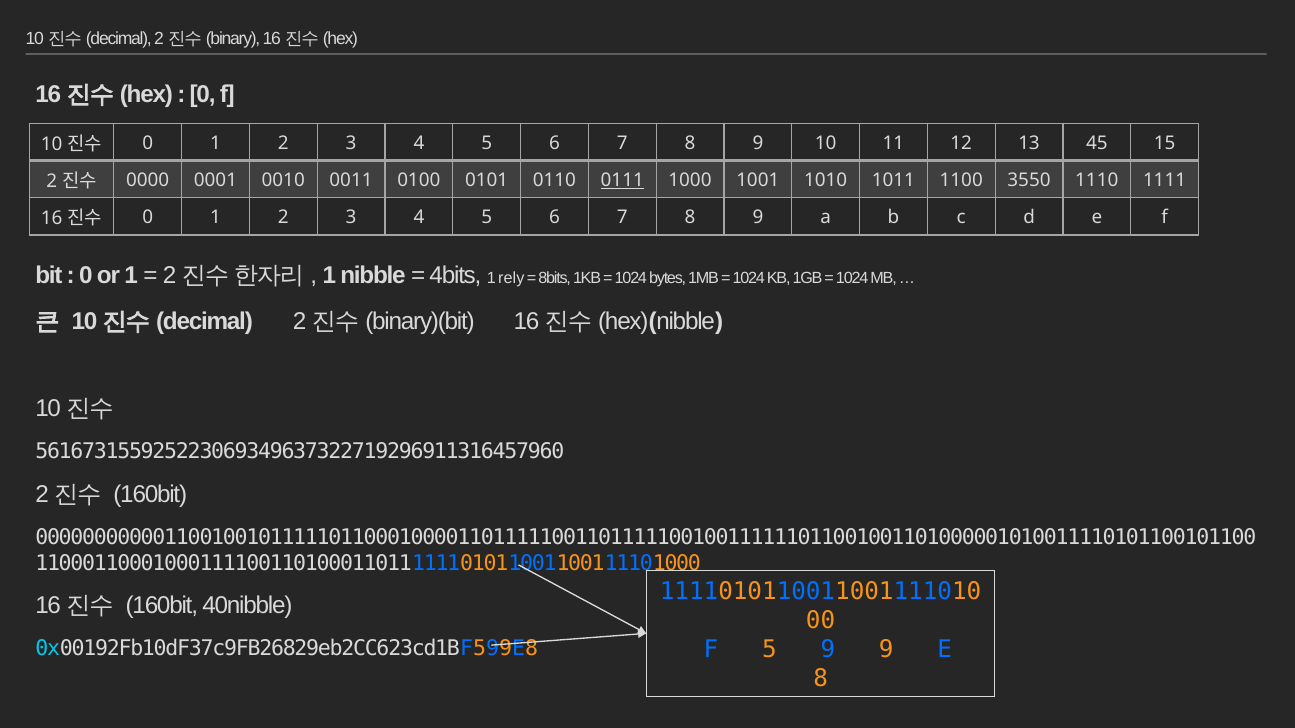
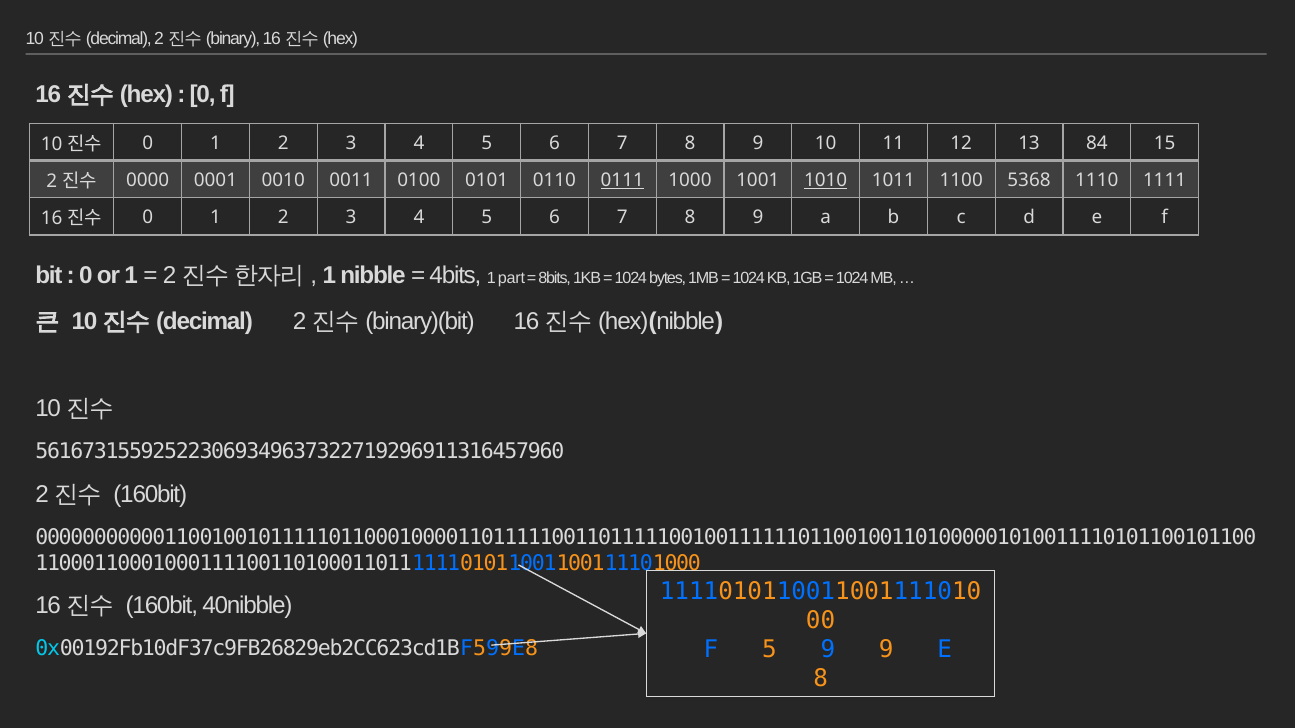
45: 45 -> 84
1010 underline: none -> present
3550: 3550 -> 5368
rely: rely -> part
